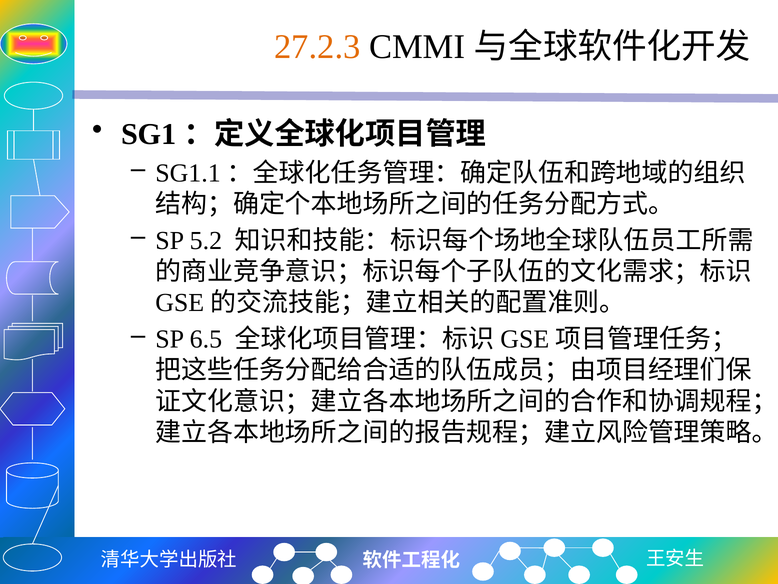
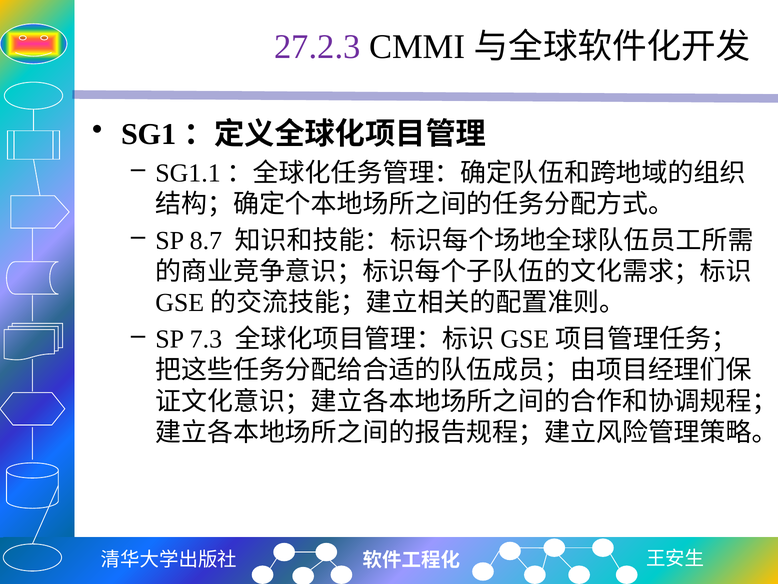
27.2.3 colour: orange -> purple
5.2: 5.2 -> 8.7
6.5: 6.5 -> 7.3
